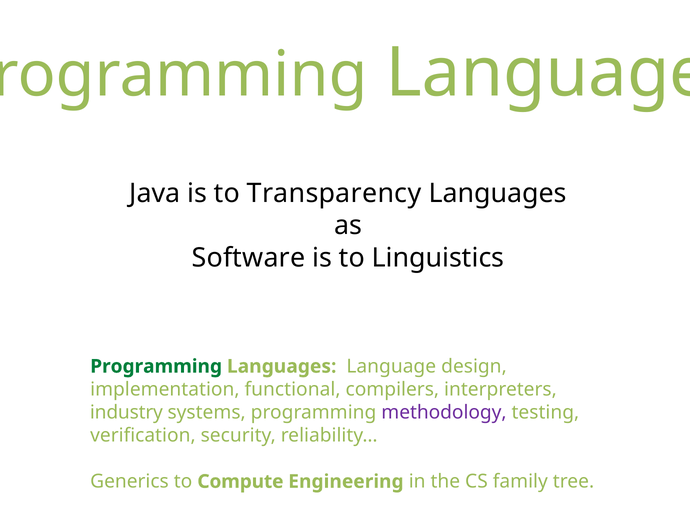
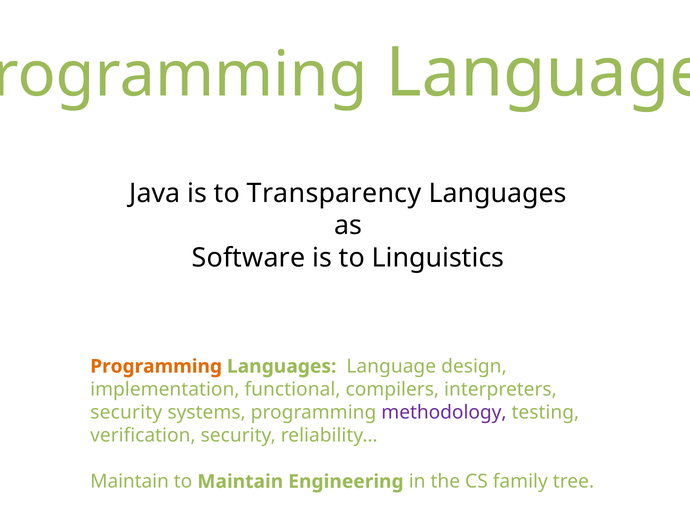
Programming at (156, 366) colour: green -> orange
industry at (126, 412): industry -> security
Generics at (130, 481): Generics -> Maintain
to Compute: Compute -> Maintain
